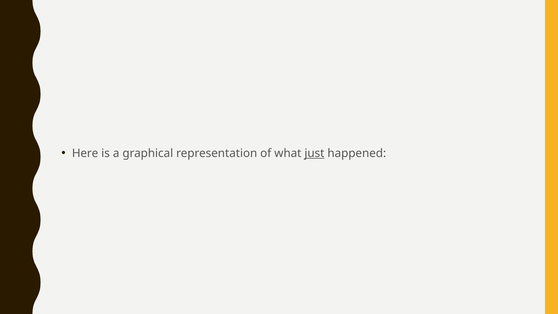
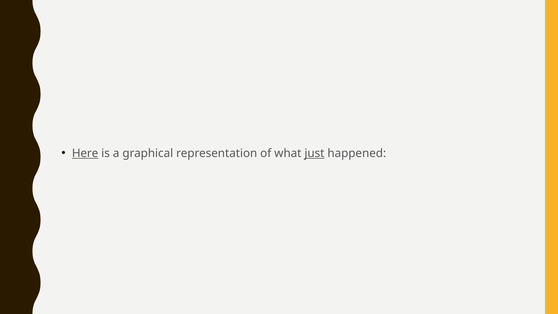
Here underline: none -> present
